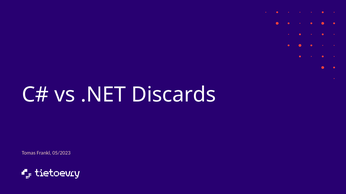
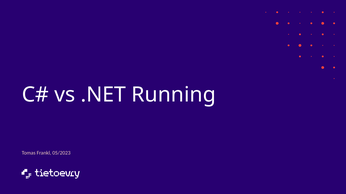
Discards: Discards -> Running
